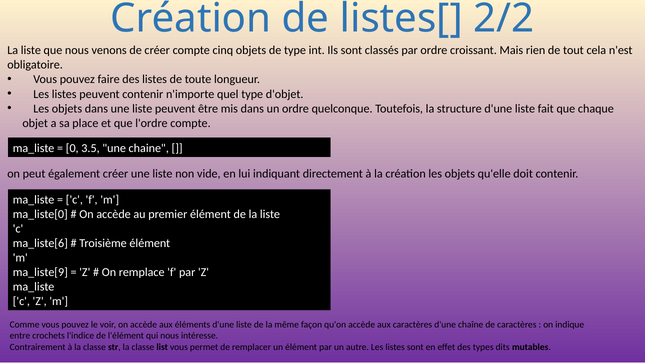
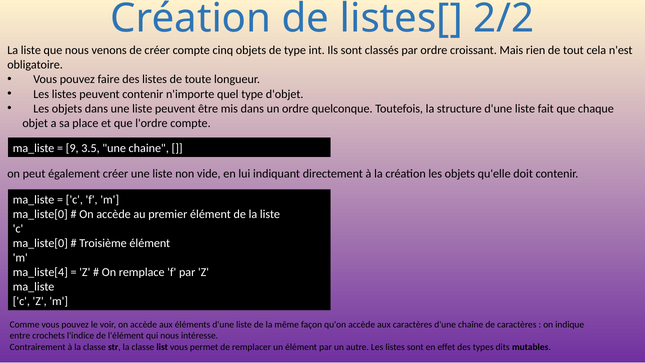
0: 0 -> 9
ma_liste[6 at (40, 243): ma_liste[6 -> ma_liste[0
ma_liste[9: ma_liste[9 -> ma_liste[4
